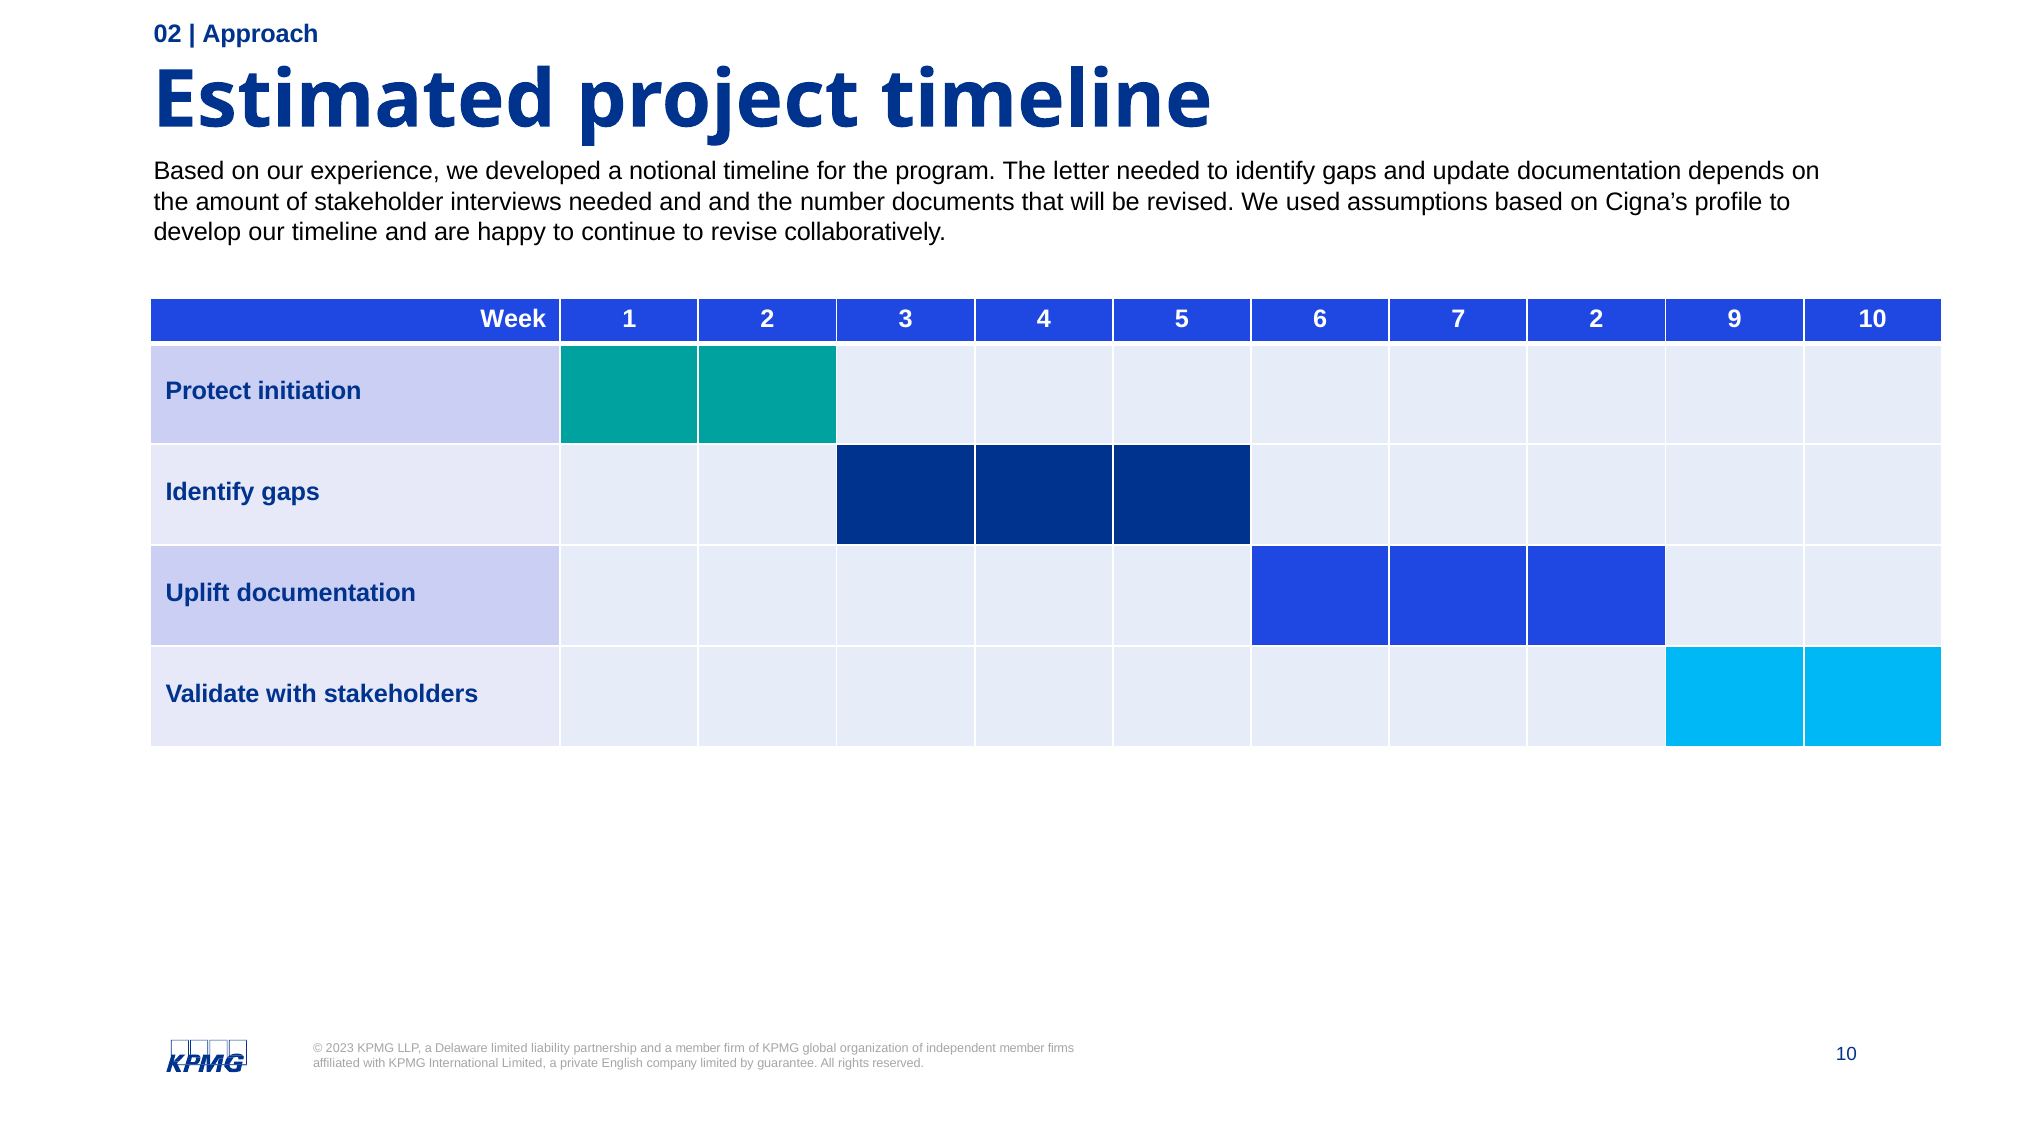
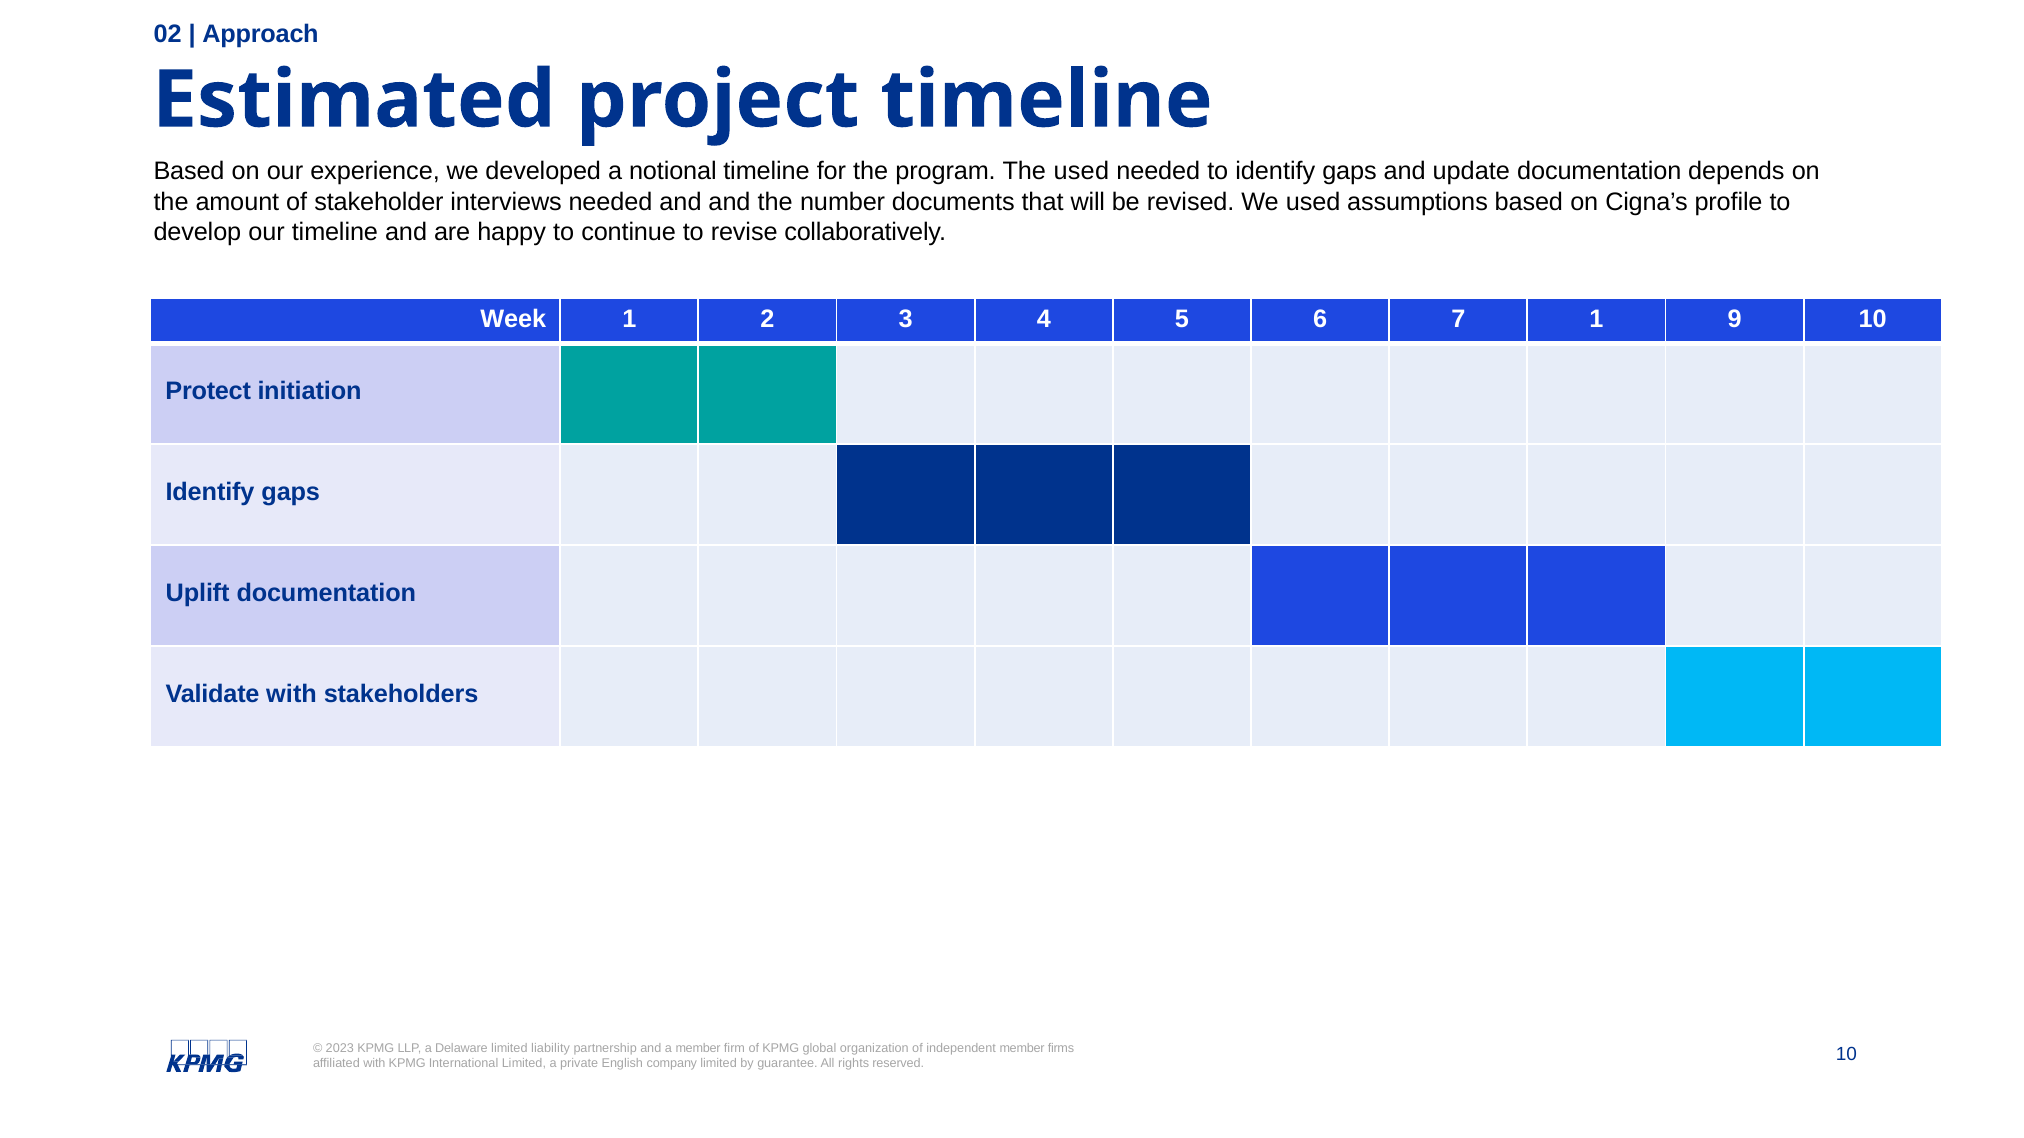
The letter: letter -> used
7 2: 2 -> 1
